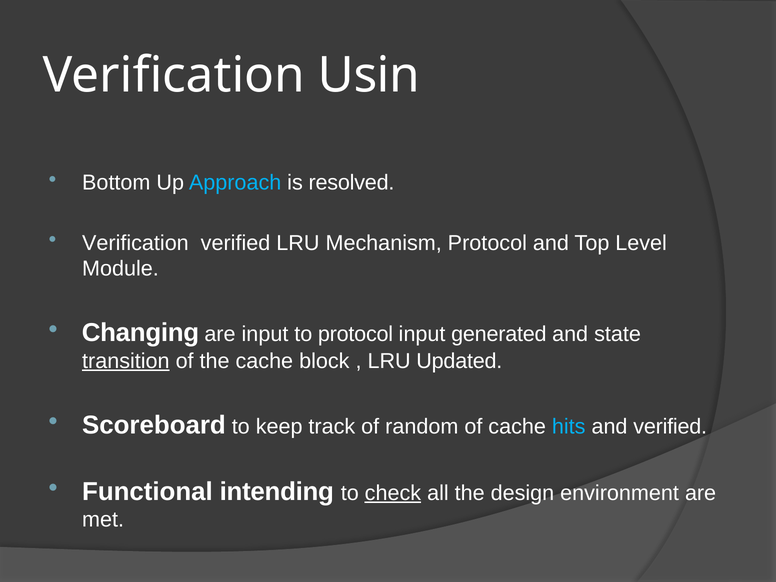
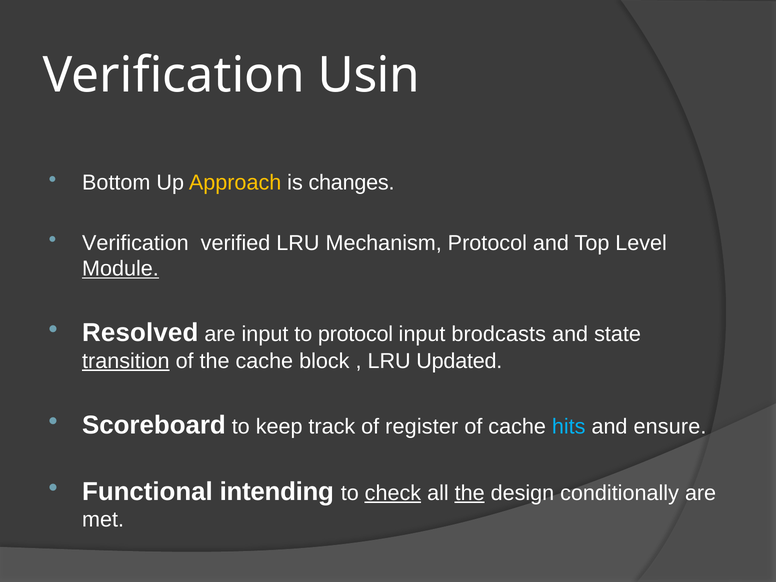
Approach colour: light blue -> yellow
resolved: resolved -> changes
Module underline: none -> present
Changing: Changing -> Resolved
generated: generated -> brodcasts
random: random -> register
and verified: verified -> ensure
the at (470, 493) underline: none -> present
environment: environment -> conditionally
